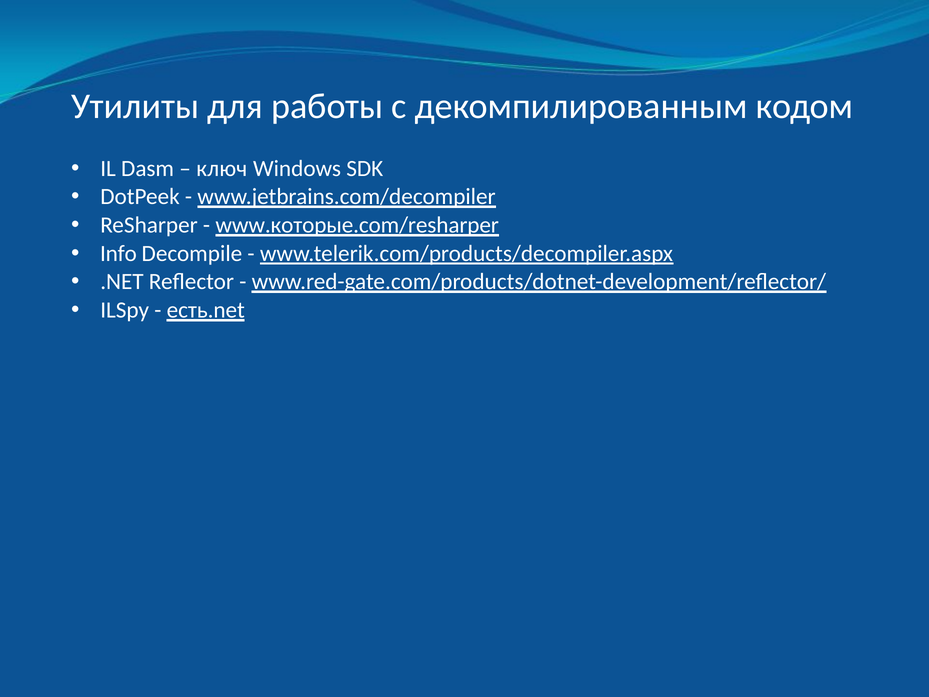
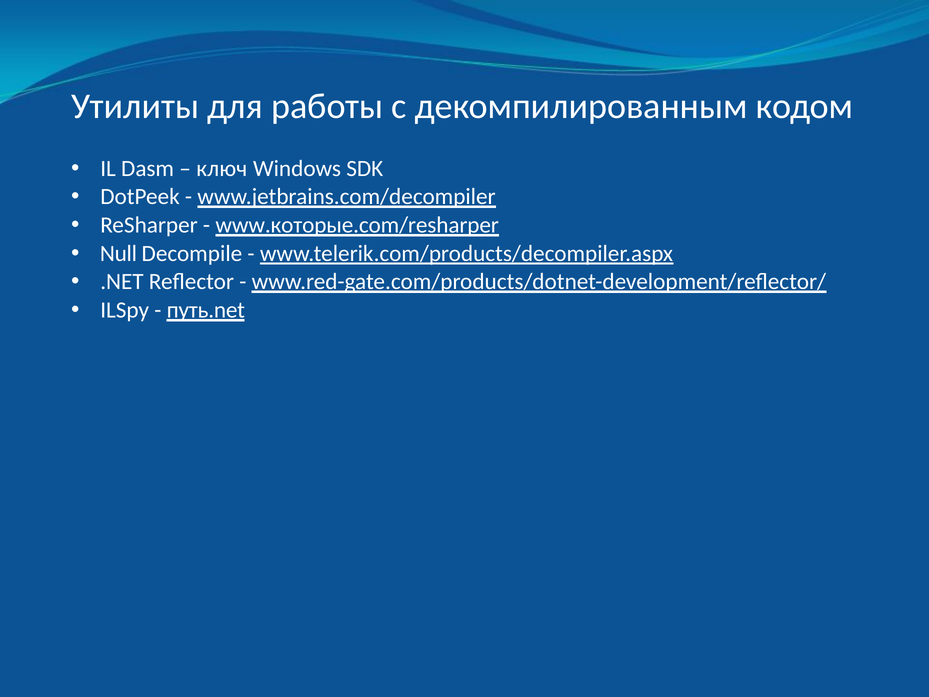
Info: Info -> Null
есть.net: есть.net -> путь.net
